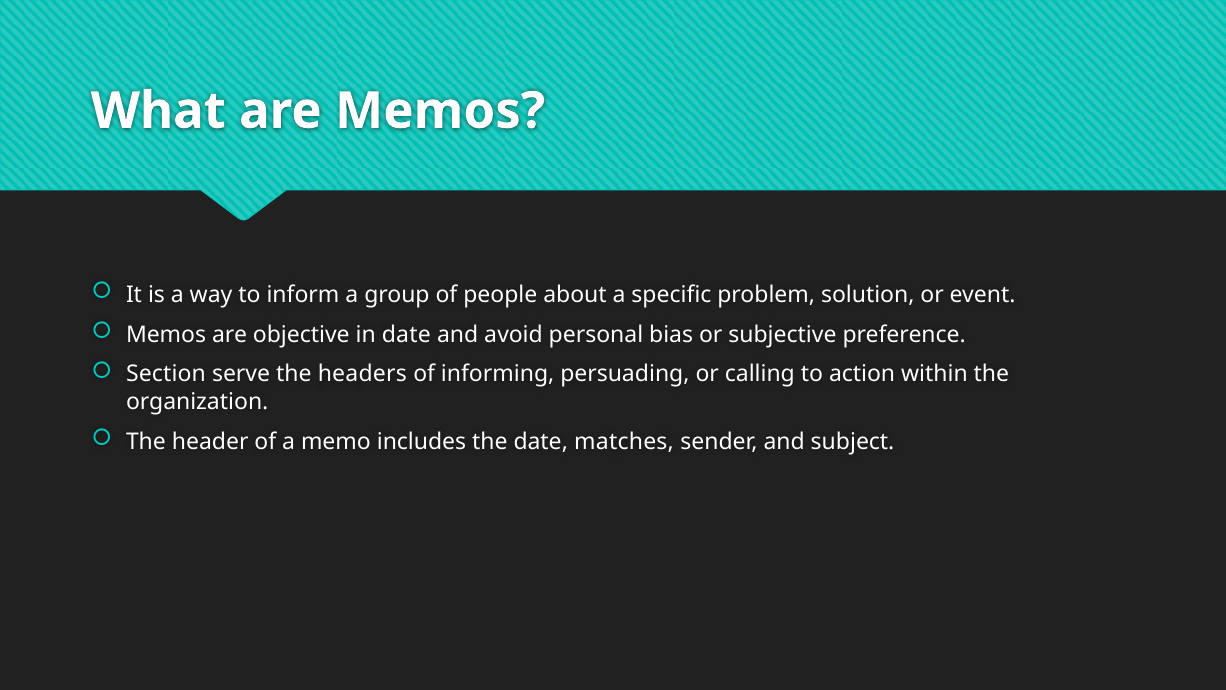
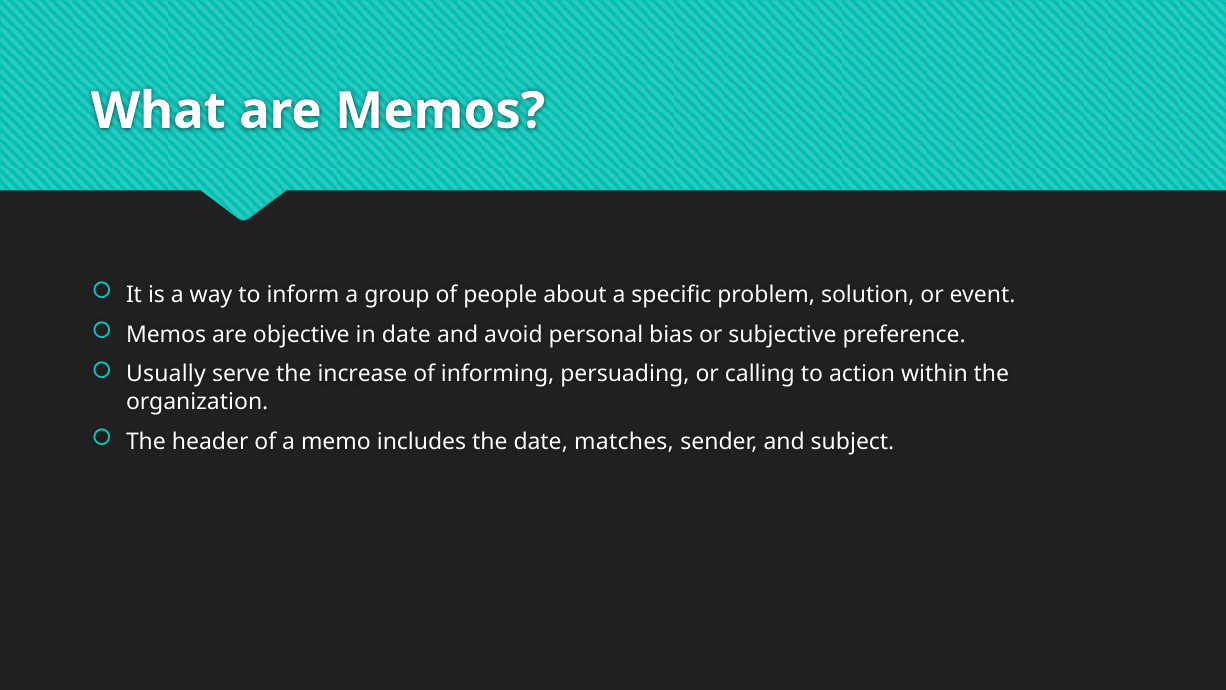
Section: Section -> Usually
headers: headers -> increase
